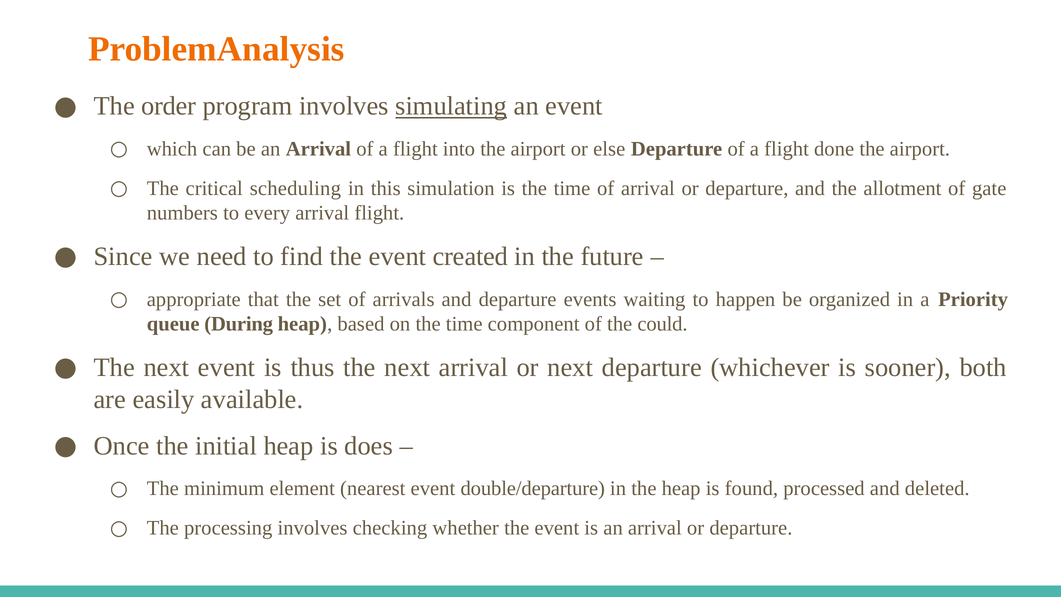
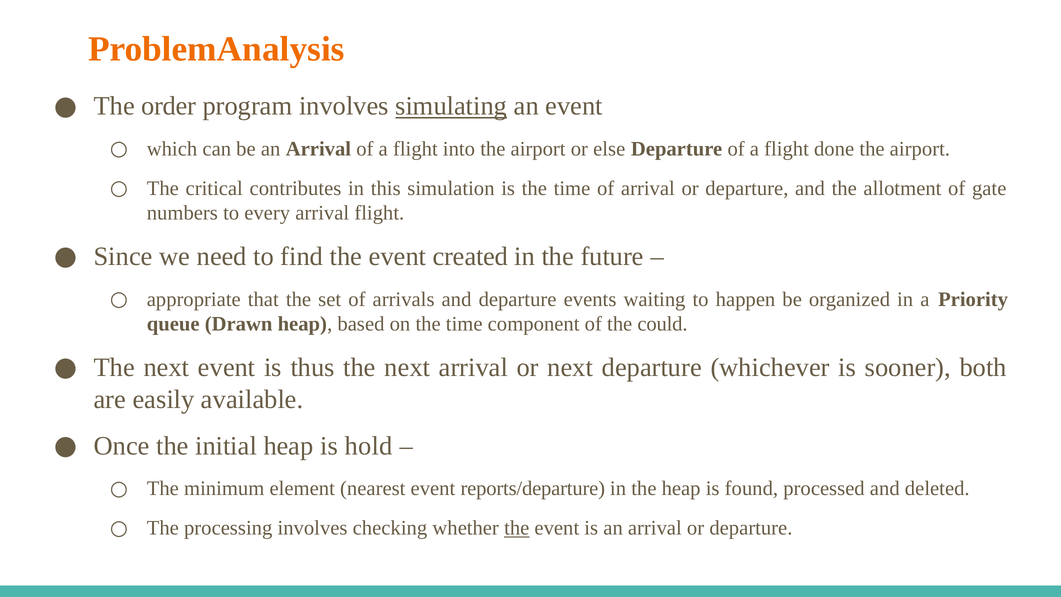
scheduling: scheduling -> contributes
During: During -> Drawn
does: does -> hold
double/departure: double/departure -> reports/departure
the at (517, 528) underline: none -> present
